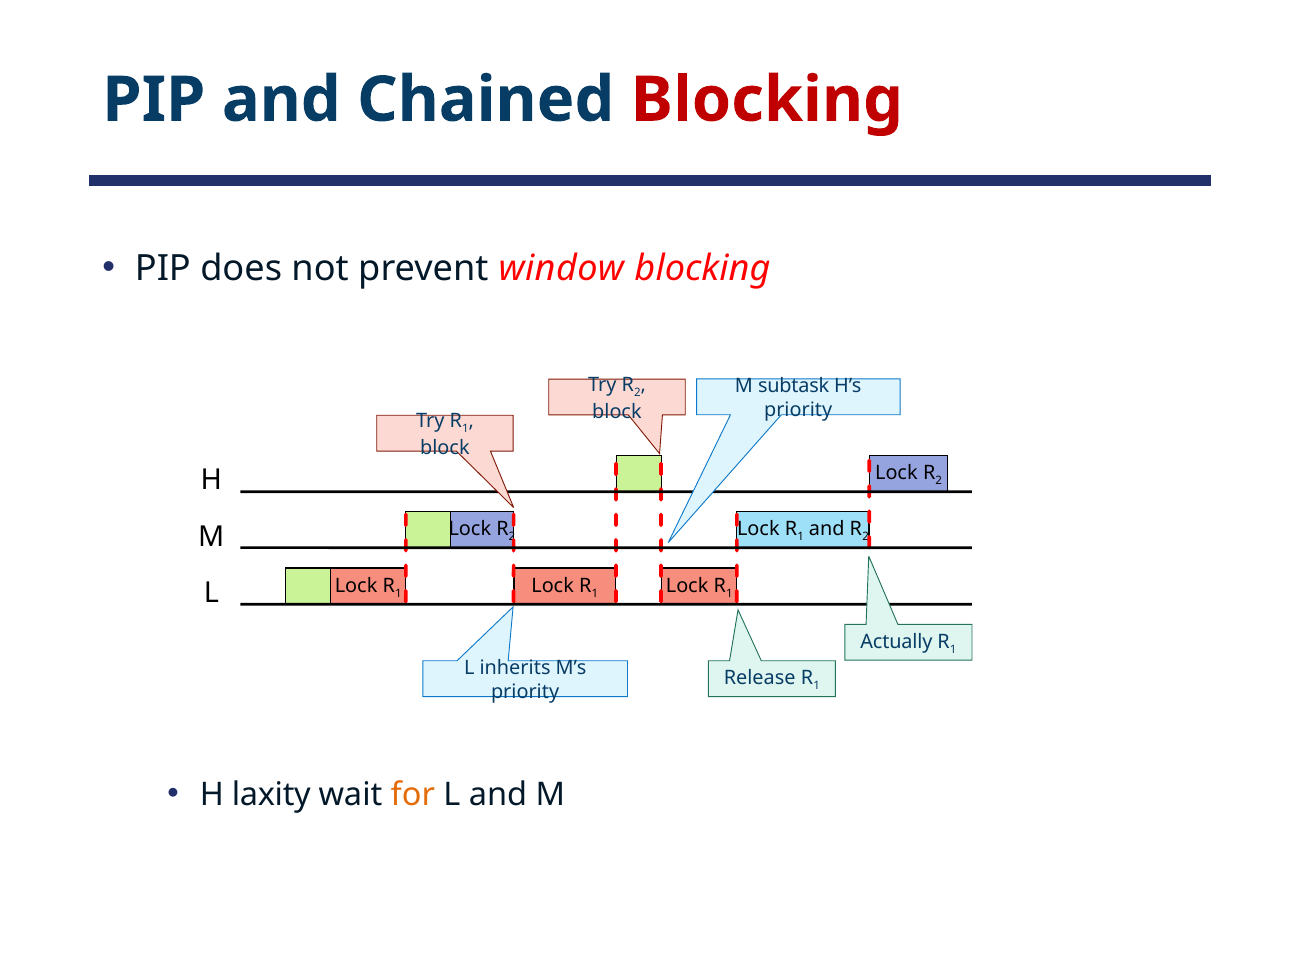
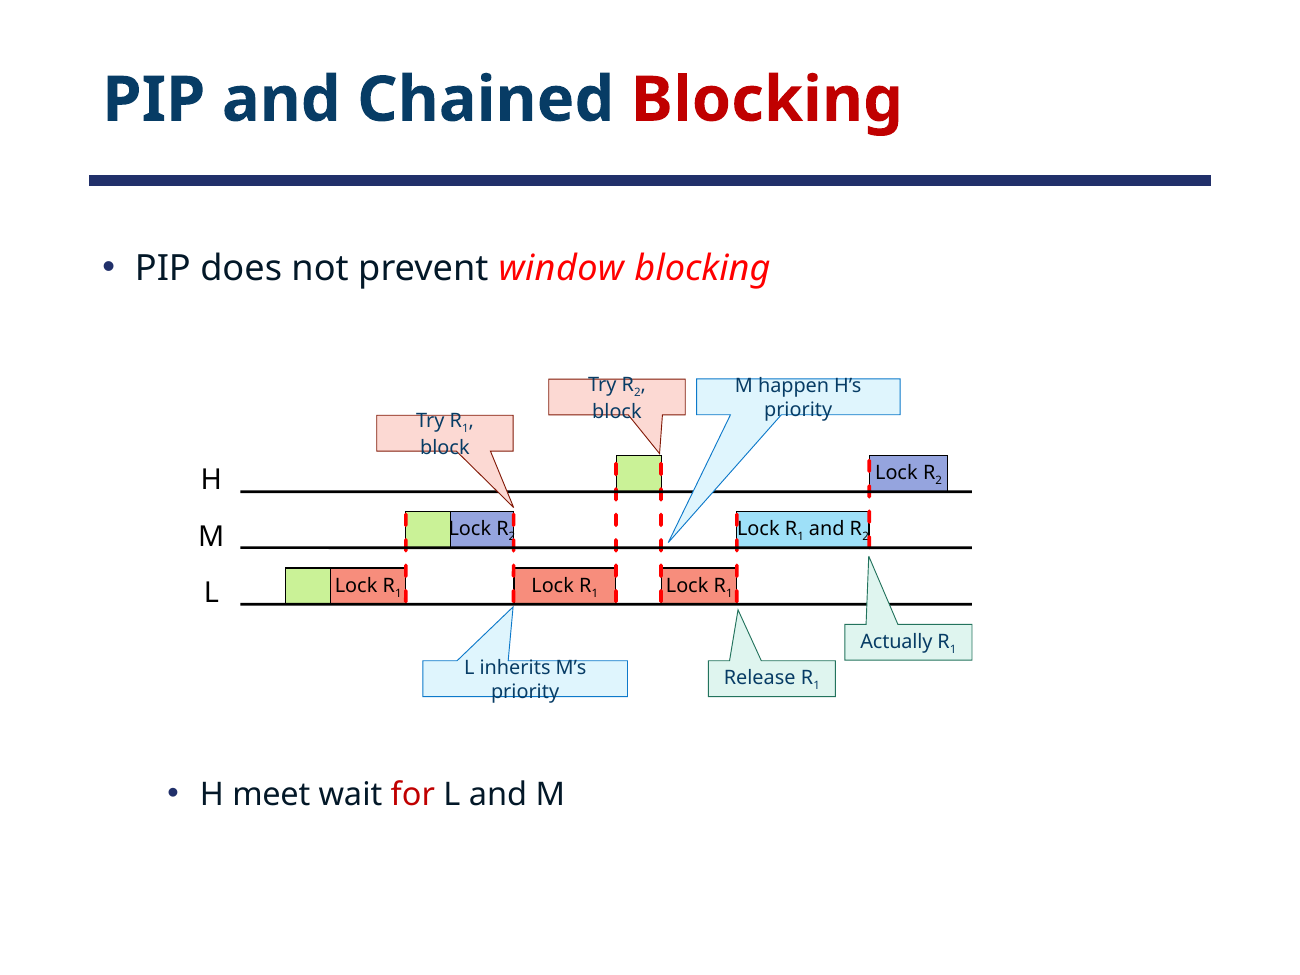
subtask: subtask -> happen
laxity: laxity -> meet
for colour: orange -> red
